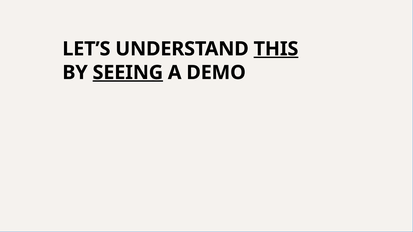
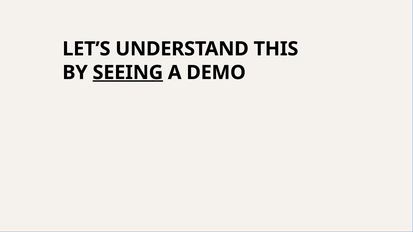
THIS underline: present -> none
